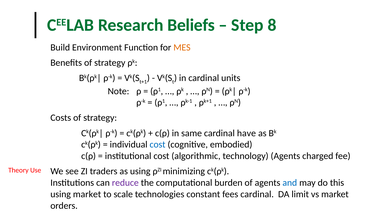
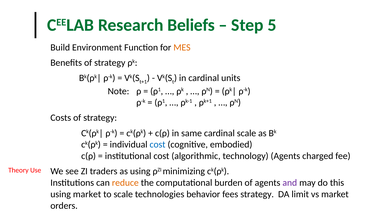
8: 8 -> 5
cardinal have: have -> scale
reduce colour: purple -> orange
and colour: blue -> purple
constant: constant -> behavior
fees cardinal: cardinal -> strategy
